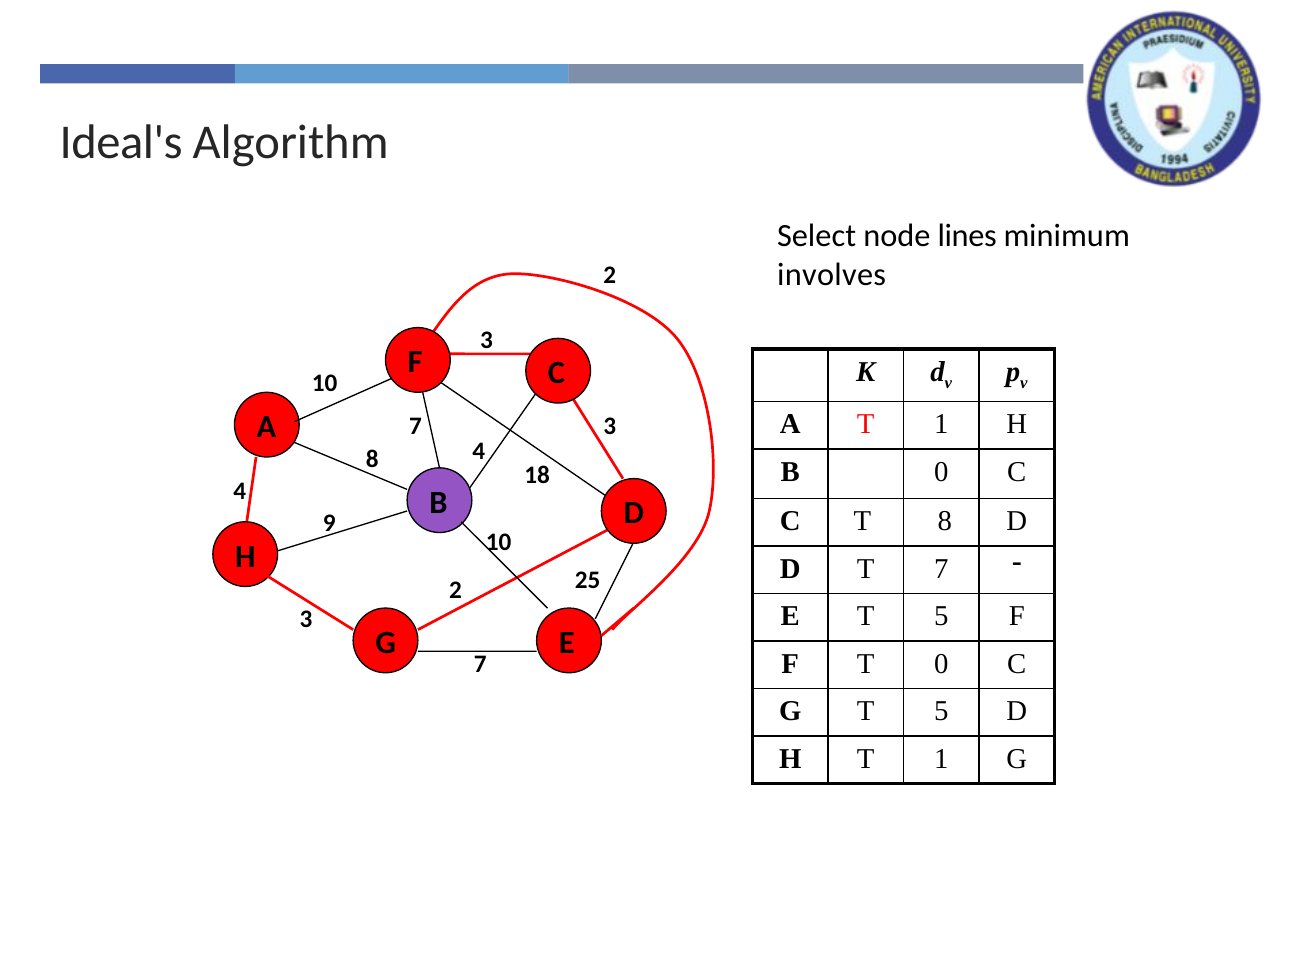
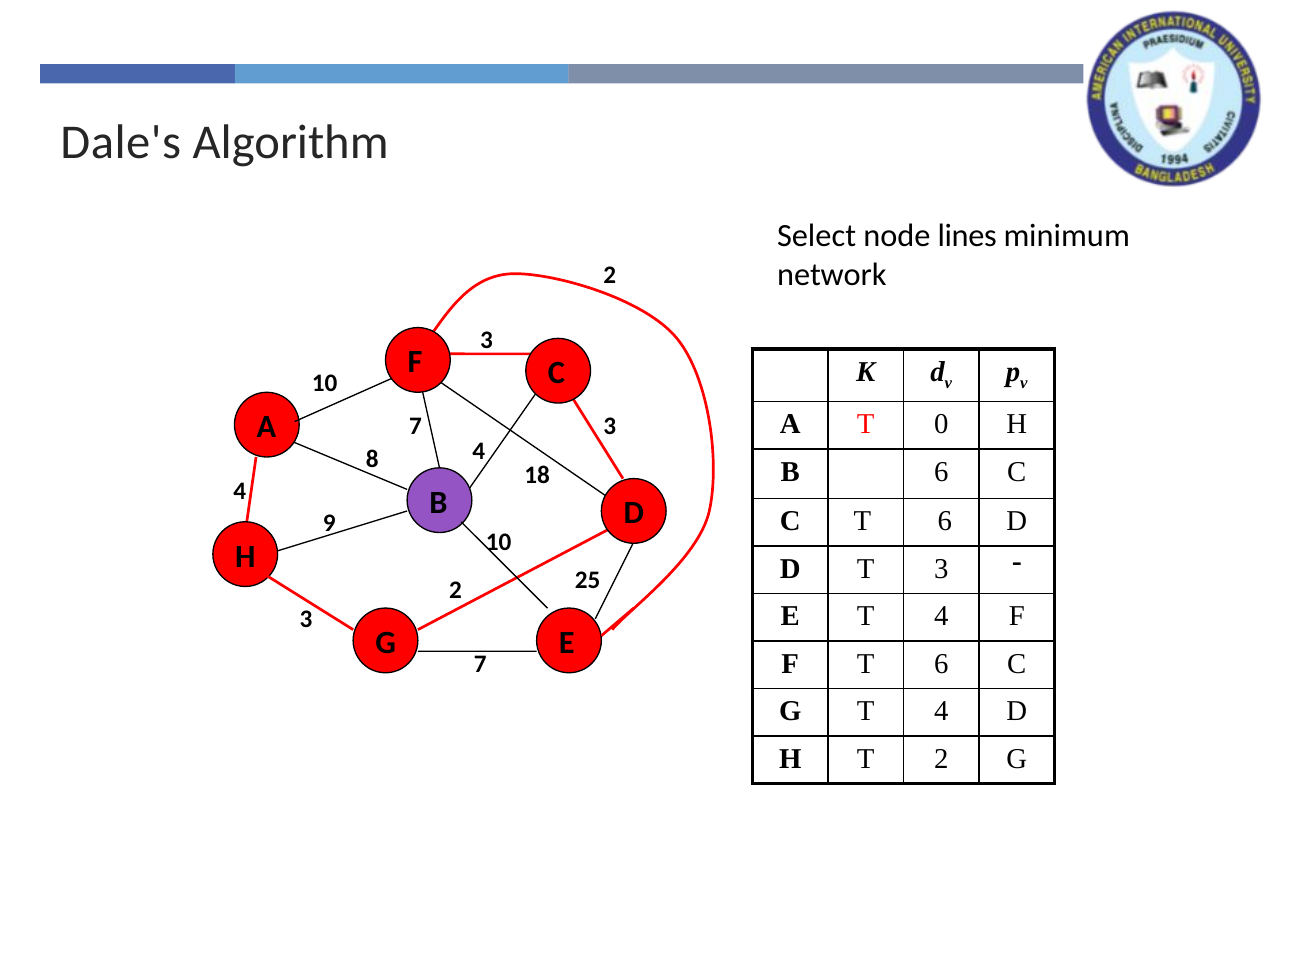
Ideal's: Ideal's -> Dale's
involves: involves -> network
A T 1: 1 -> 0
B 0: 0 -> 6
C T 8: 8 -> 6
T 7: 7 -> 3
E T 5: 5 -> 4
F T 0: 0 -> 6
G T 5: 5 -> 4
H T 1: 1 -> 2
